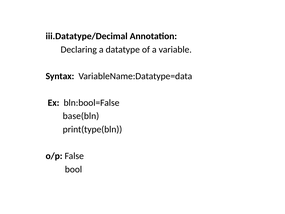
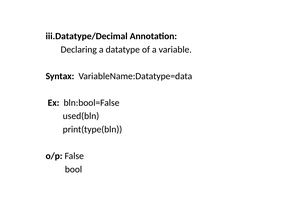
base(bln: base(bln -> used(bln
